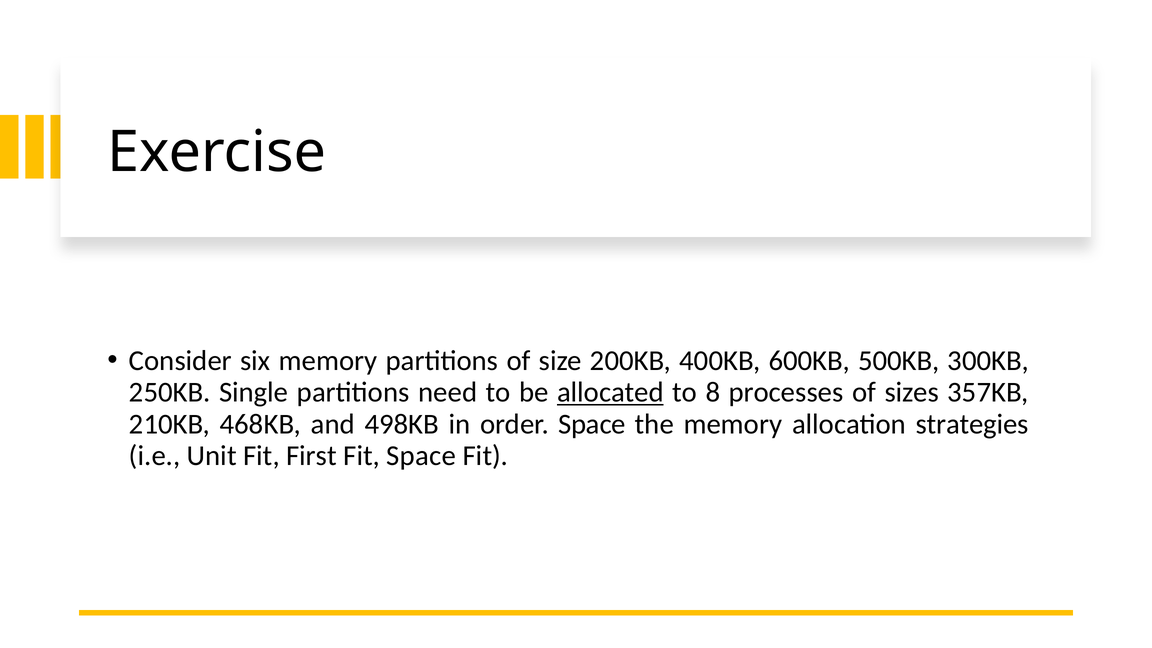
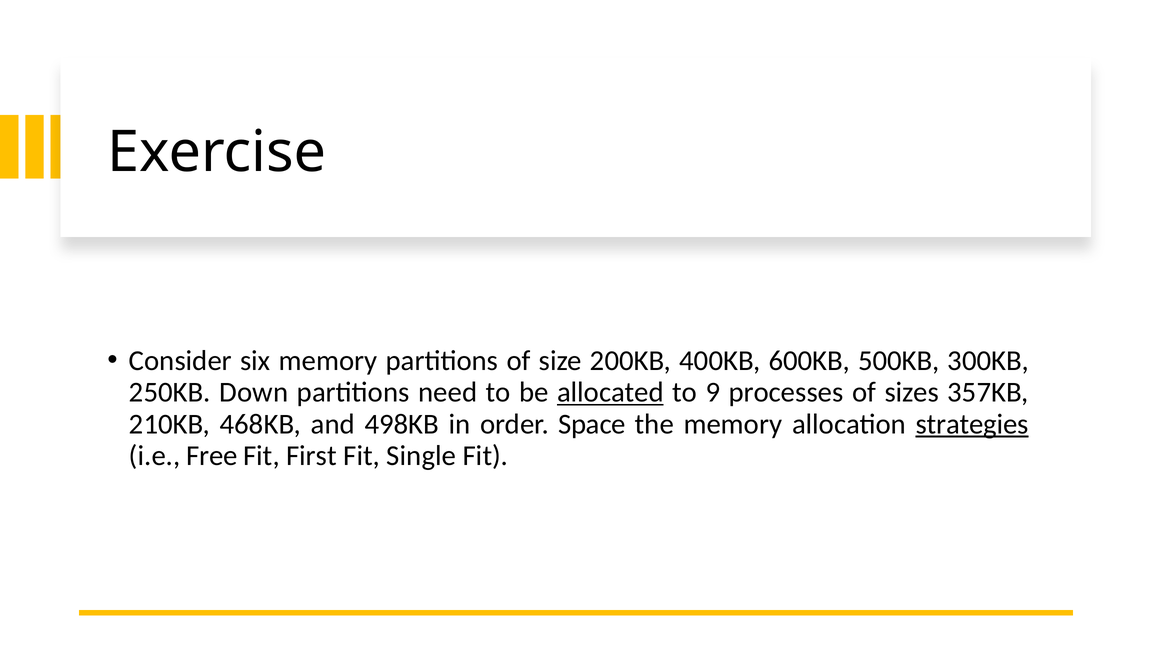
Single: Single -> Down
8: 8 -> 9
strategies underline: none -> present
Unit: Unit -> Free
Fit Space: Space -> Single
